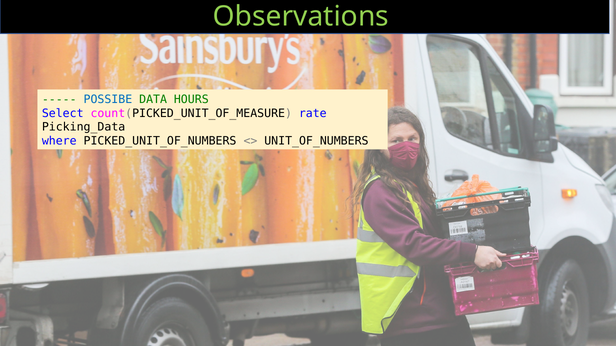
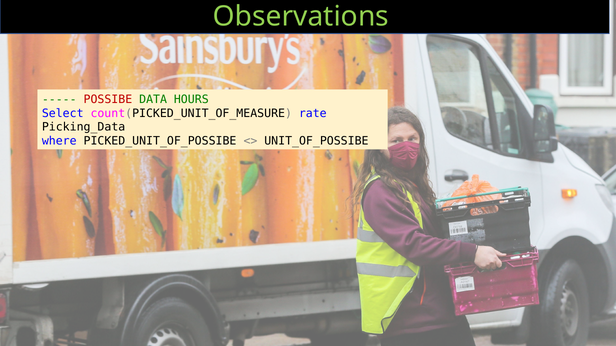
POSSIBE colour: blue -> red
PICKED_UNIT_OF_NUMBERS: PICKED_UNIT_OF_NUMBERS -> PICKED_UNIT_OF_POSSIBE
UNIT_OF_NUMBERS: UNIT_OF_NUMBERS -> UNIT_OF_POSSIBE
